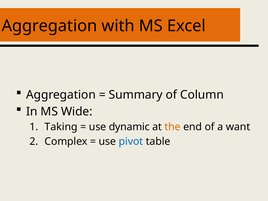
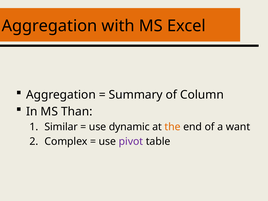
Wide: Wide -> Than
Taking: Taking -> Similar
pivot colour: blue -> purple
